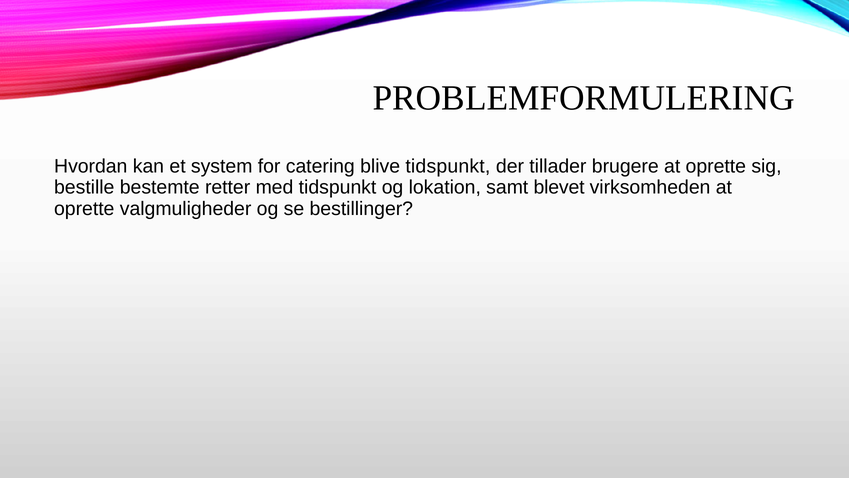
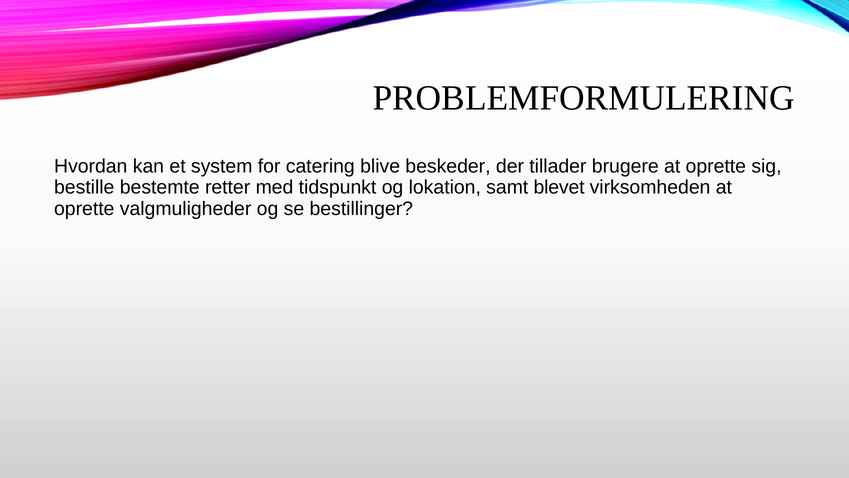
blive tidspunkt: tidspunkt -> beskeder
